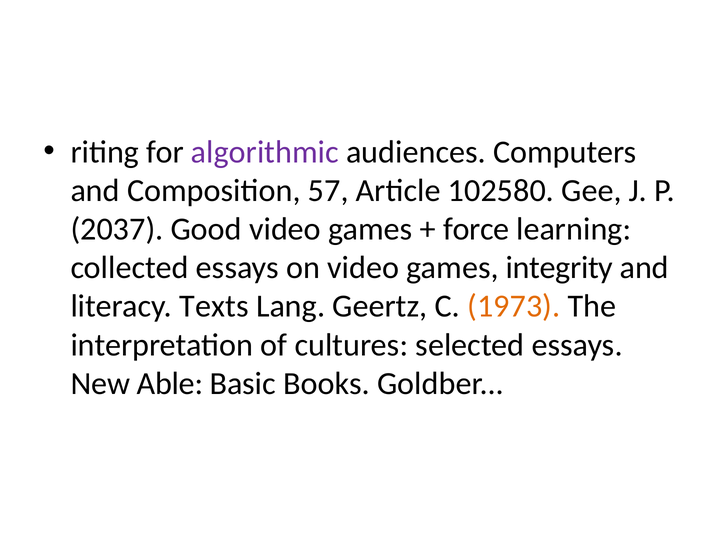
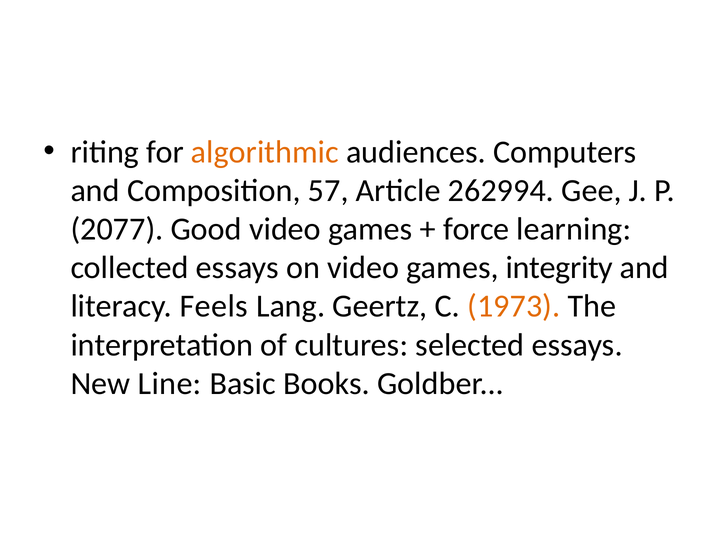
algorithmic colour: purple -> orange
102580: 102580 -> 262994
2037: 2037 -> 2077
Texts: Texts -> Feels
Able: Able -> Line
